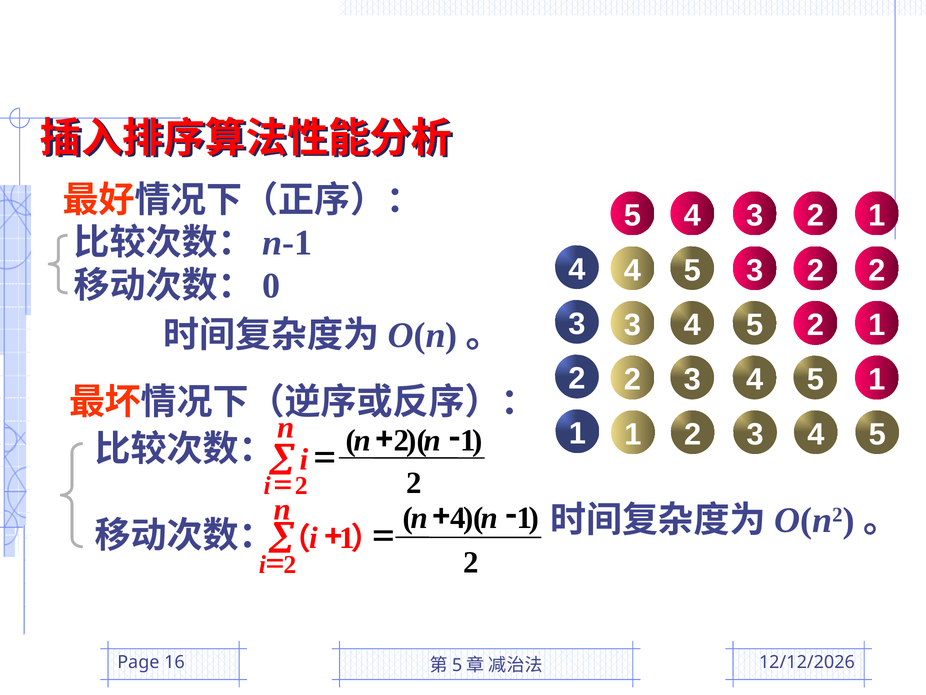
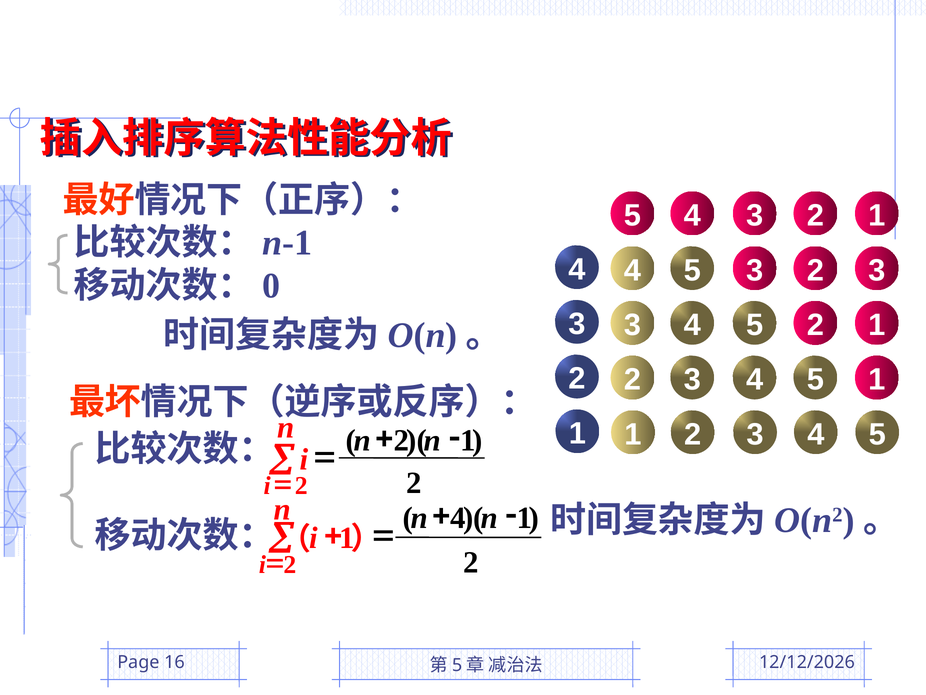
2 at (877, 270): 2 -> 3
